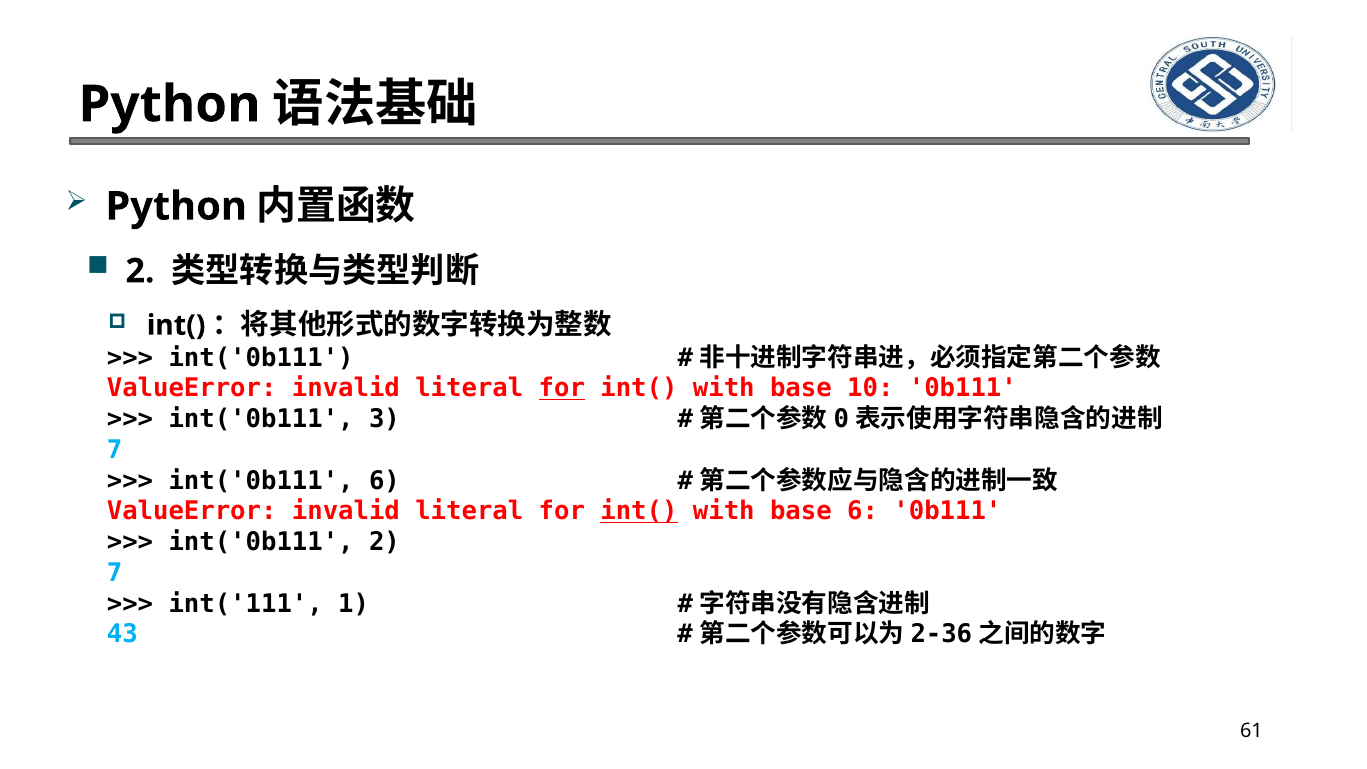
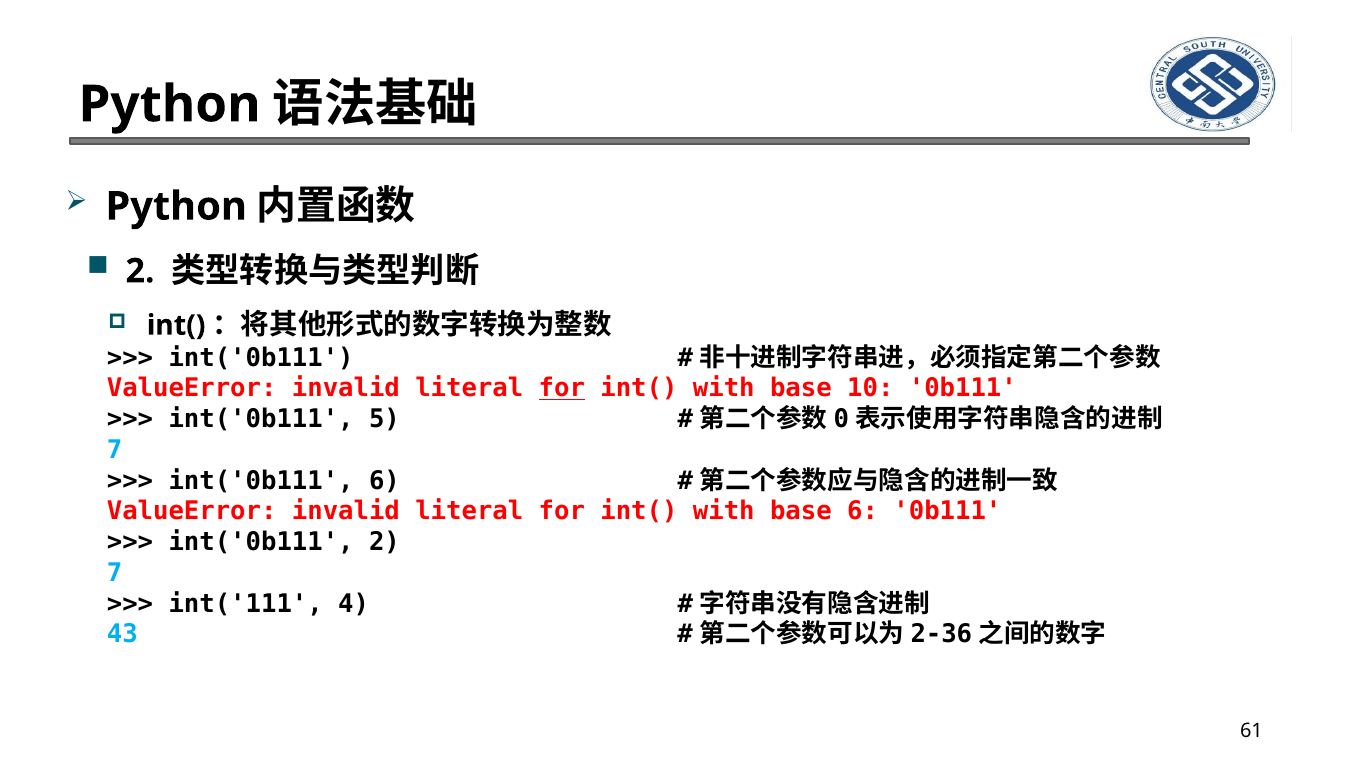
3: 3 -> 5
int( at (639, 511) underline: present -> none
1: 1 -> 4
